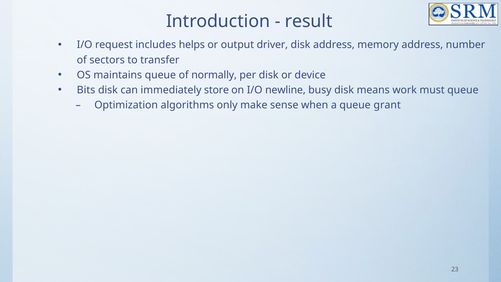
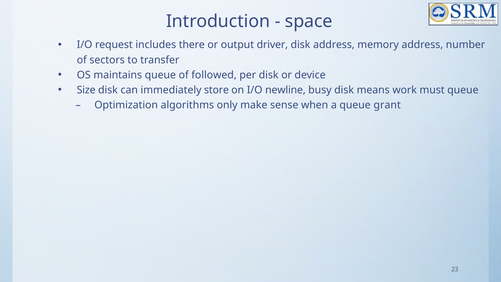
result: result -> space
helps: helps -> there
normally: normally -> followed
Bits: Bits -> Size
